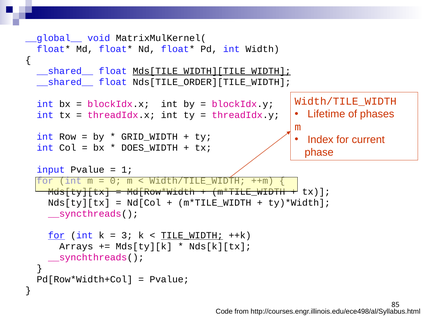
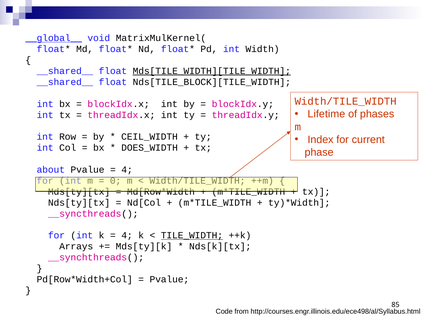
__global__ underline: none -> present
Nds[TILE_ORDER][TILE_WIDTH: Nds[TILE_ORDER][TILE_WIDTH -> Nds[TILE_BLOCK][TILE_WIDTH
GRID_WIDTH: GRID_WIDTH -> CEIL_WIDTH
input: input -> about
1 at (127, 170): 1 -> 4
for at (56, 235) underline: present -> none
3 at (127, 235): 3 -> 4
